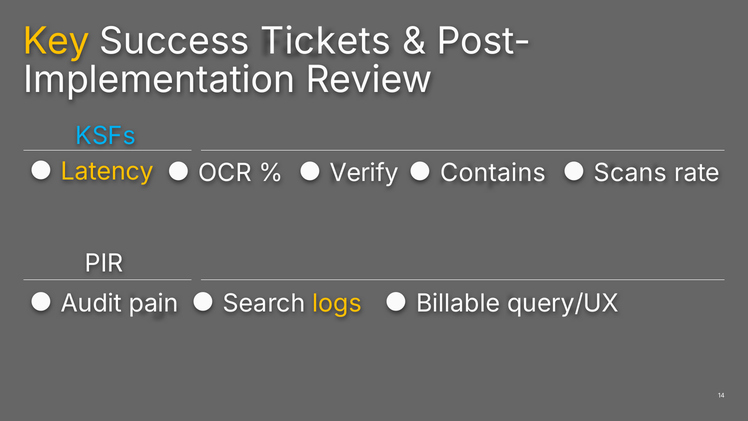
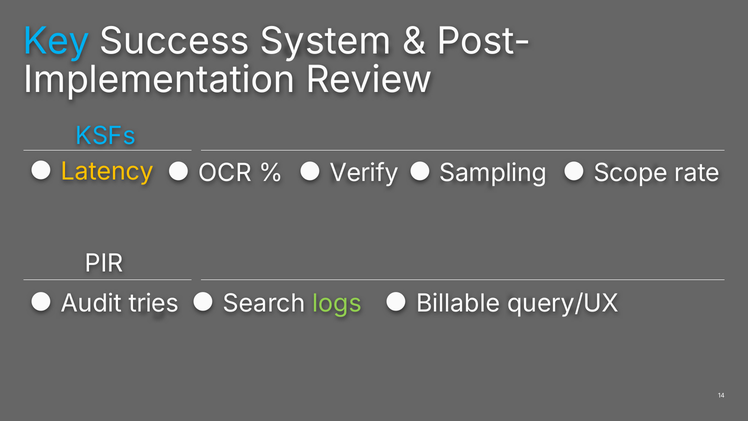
Key colour: yellow -> light blue
Tickets: Tickets -> System
Scans: Scans -> Scope
Contains: Contains -> Sampling
pain: pain -> tries
logs colour: yellow -> light green
